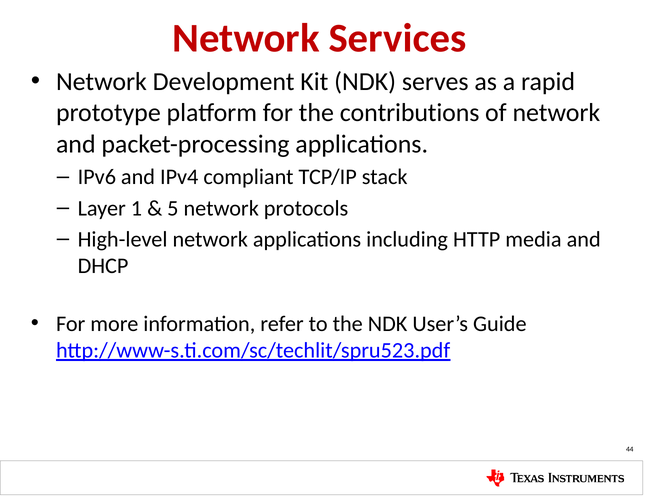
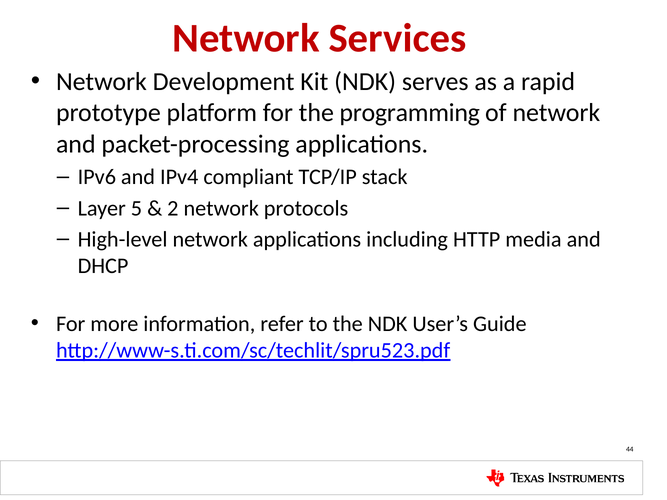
contributions: contributions -> programming
1: 1 -> 5
5: 5 -> 2
